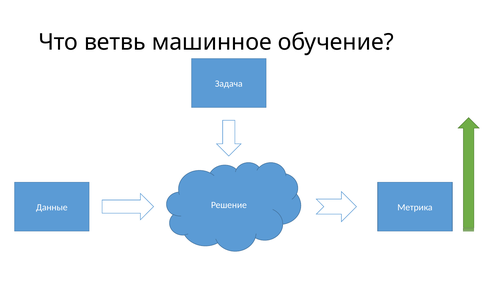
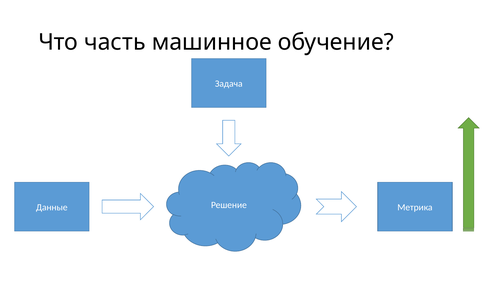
ветвь: ветвь -> часть
